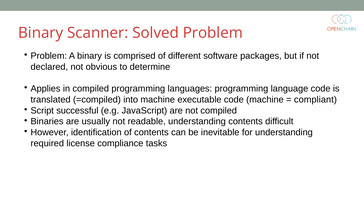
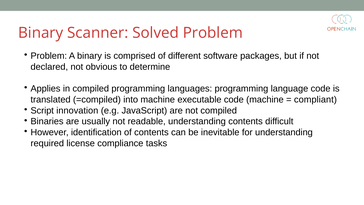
successful: successful -> innovation
